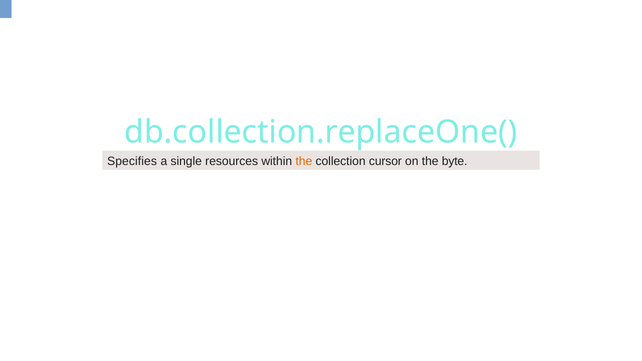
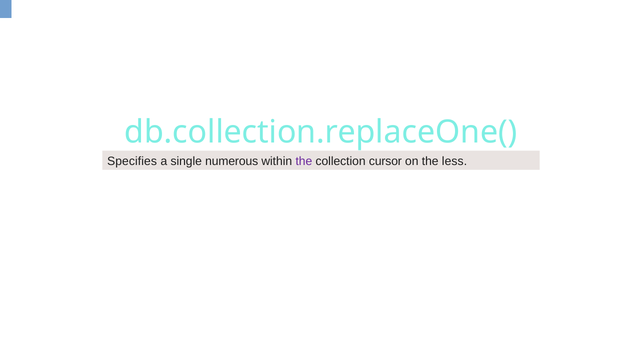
resources: resources -> numerous
the at (304, 161) colour: orange -> purple
byte: byte -> less
